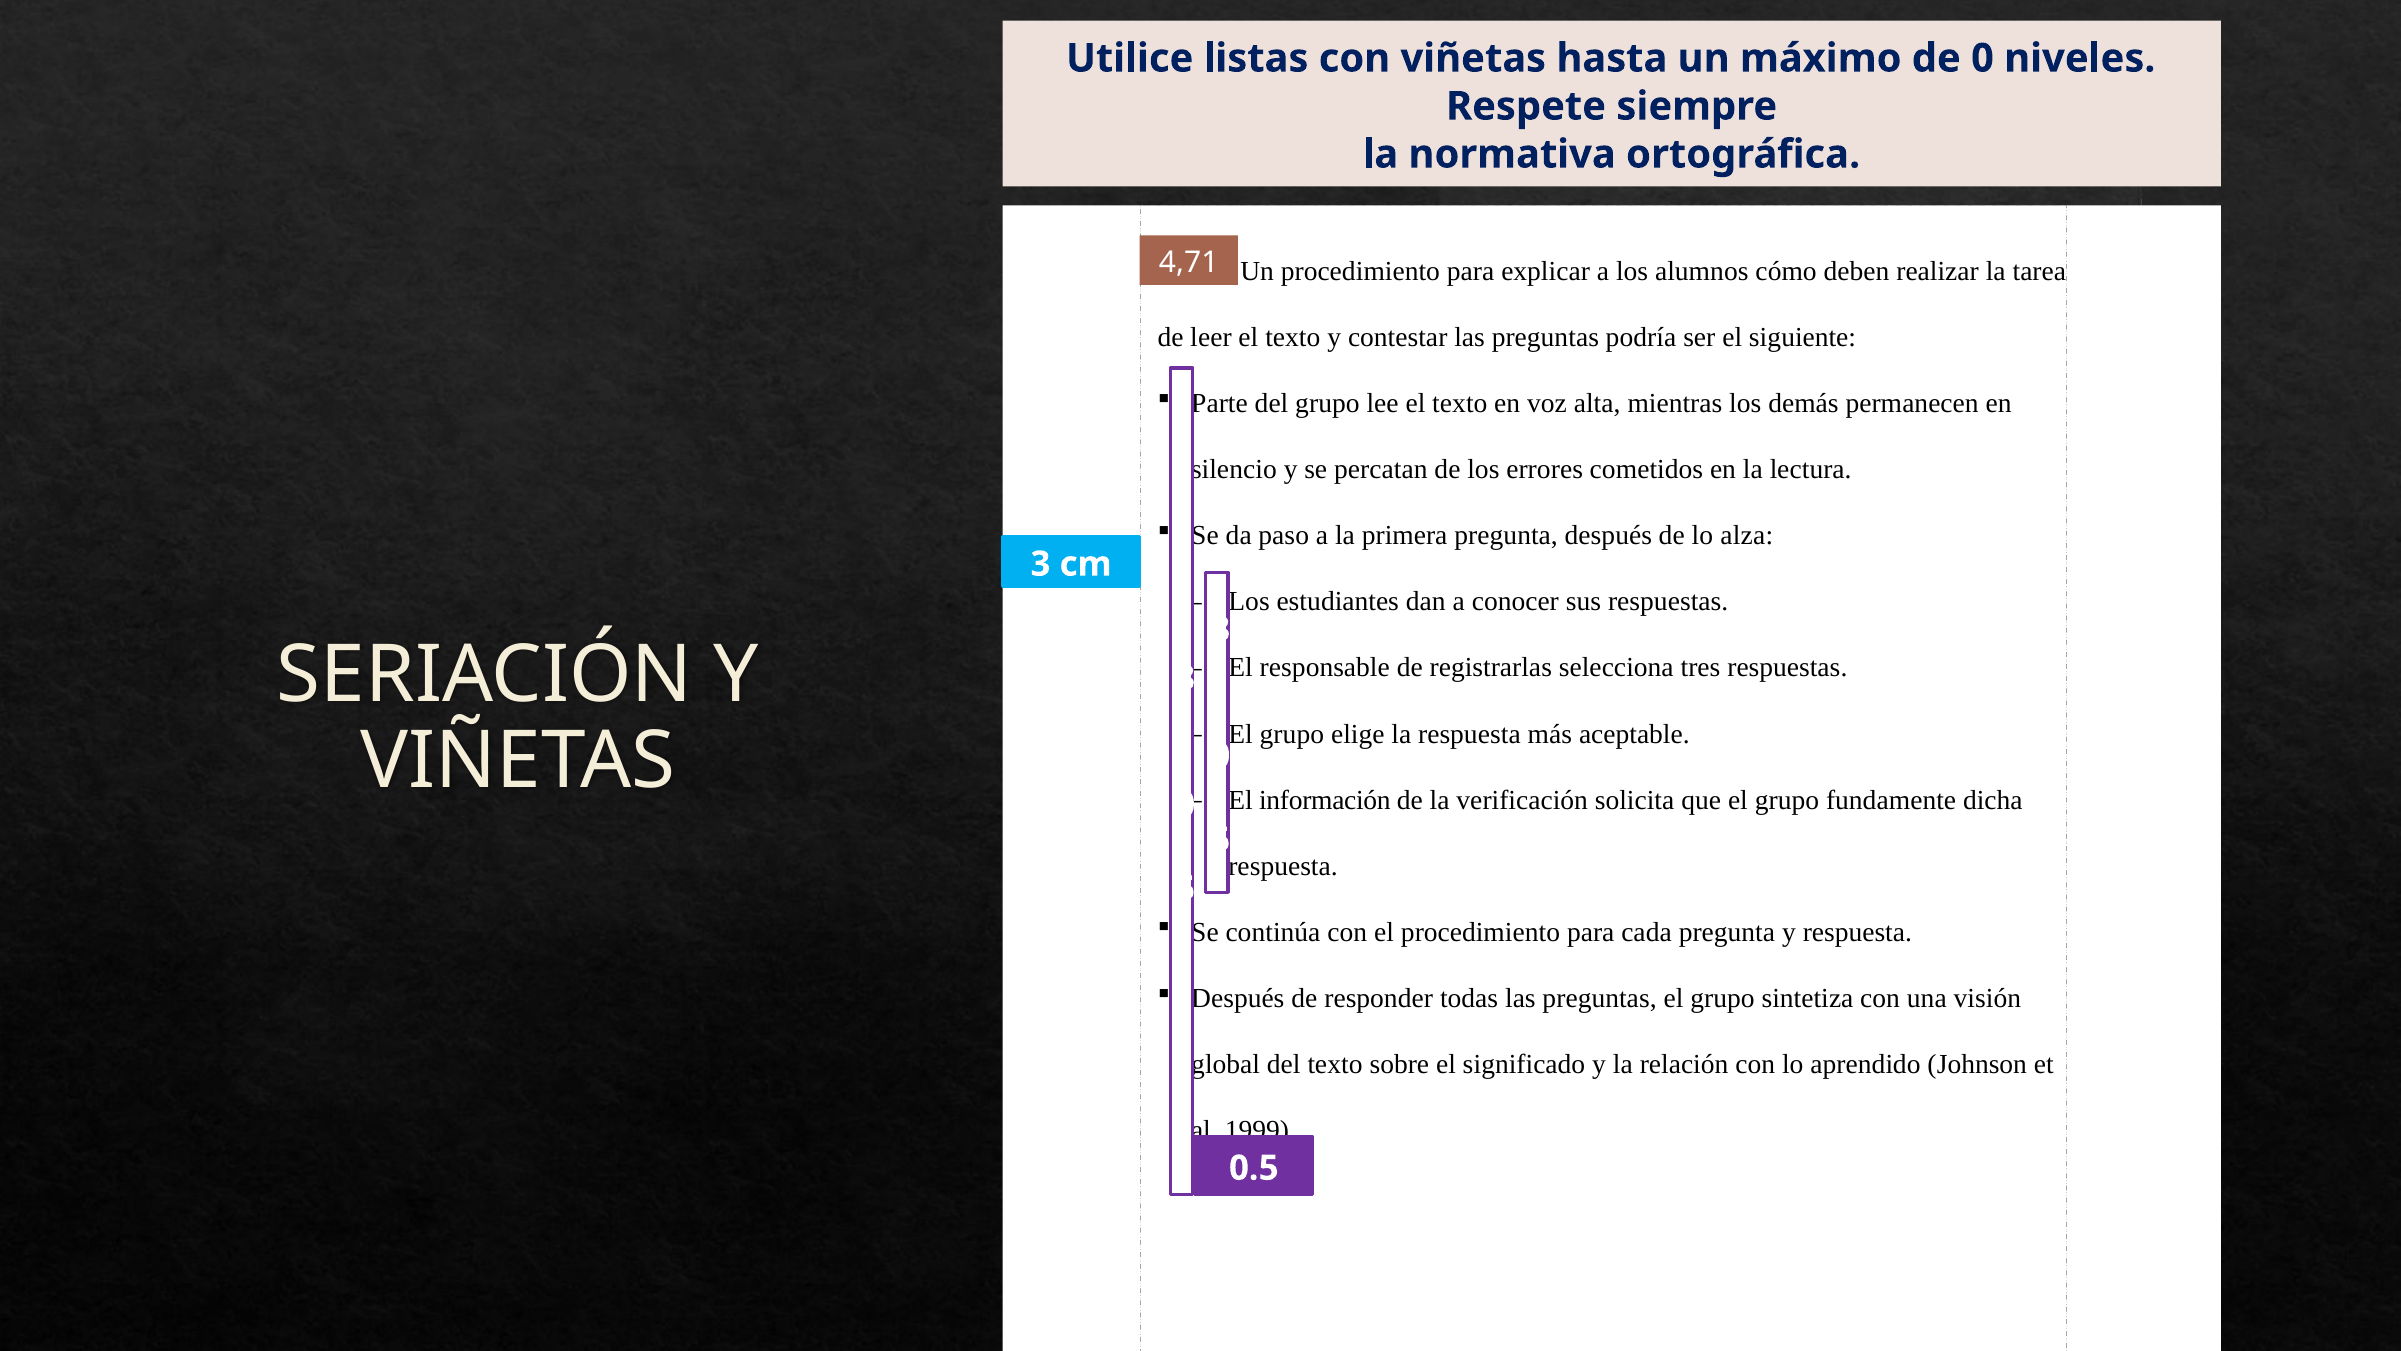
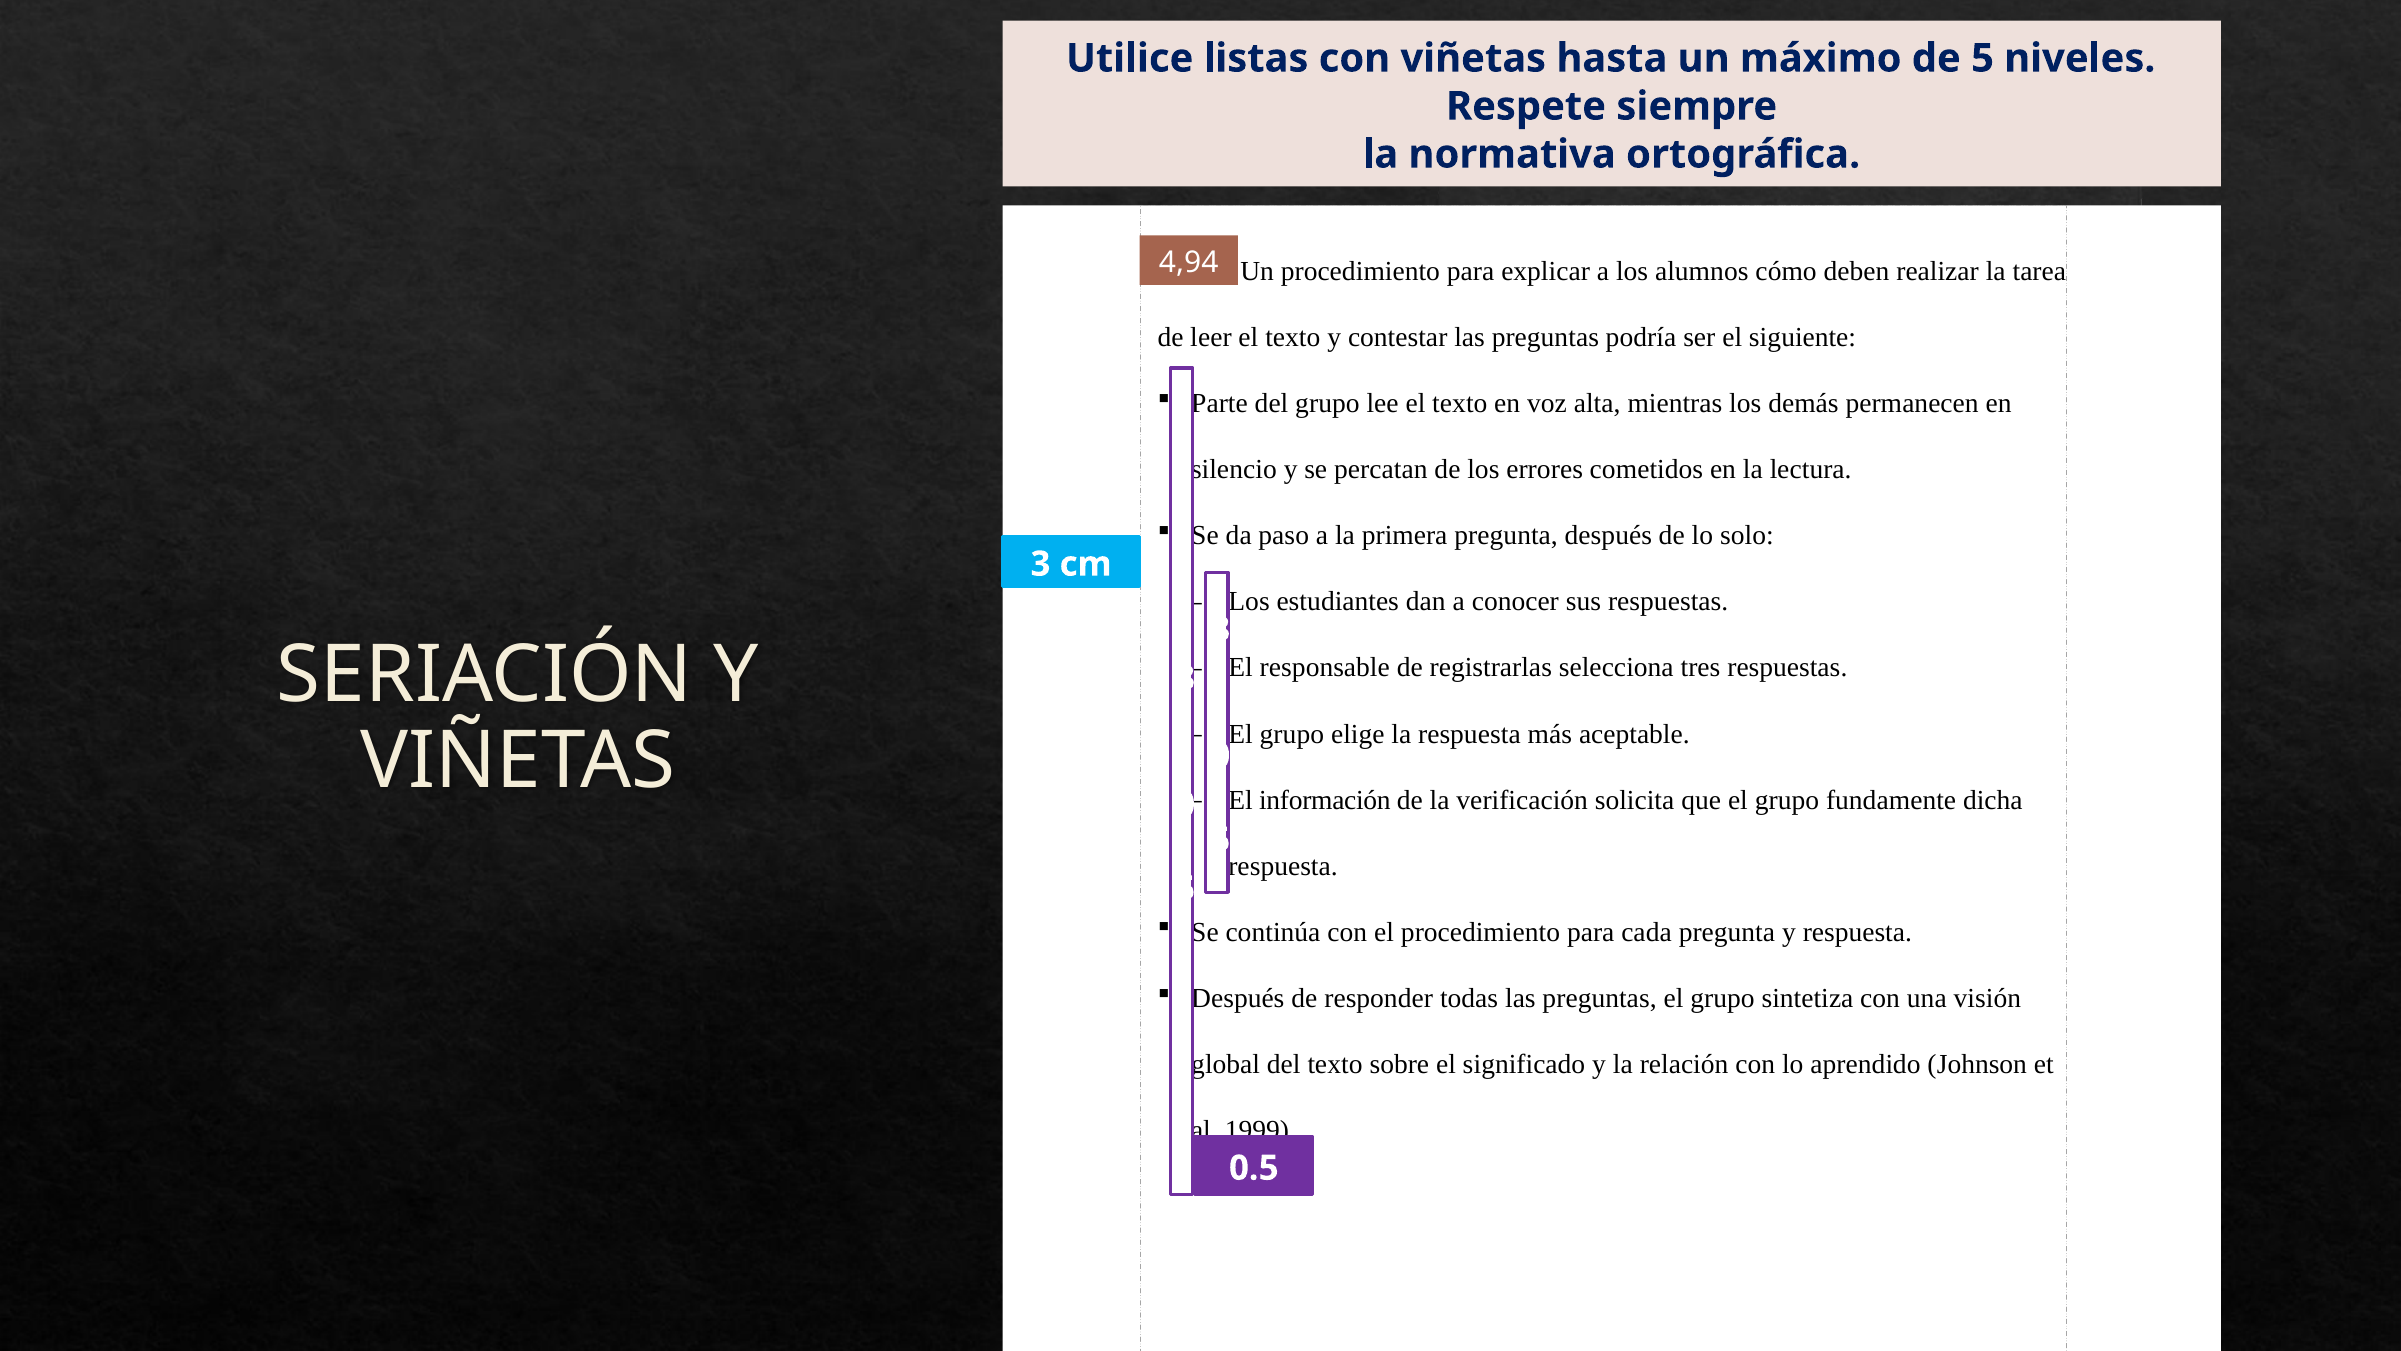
de 0: 0 -> 5
4,71: 4,71 -> 4,94
alza: alza -> solo
